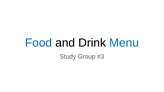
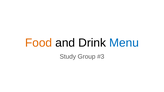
Food colour: blue -> orange
